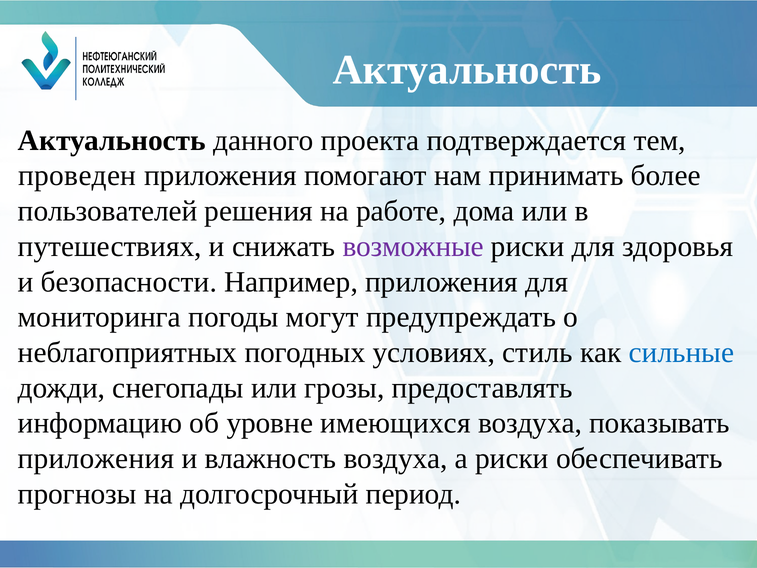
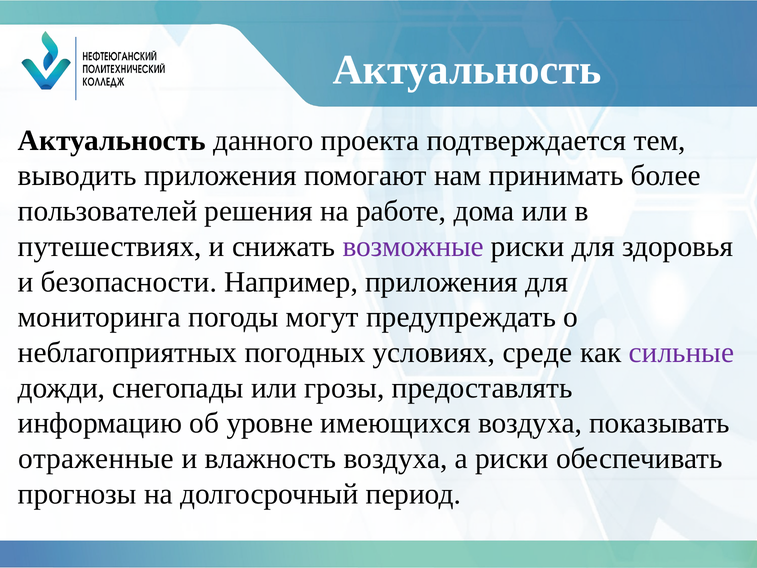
проведен: проведен -> выводить
стиль: стиль -> среде
сильные colour: blue -> purple
приложения at (96, 458): приложения -> отраженные
